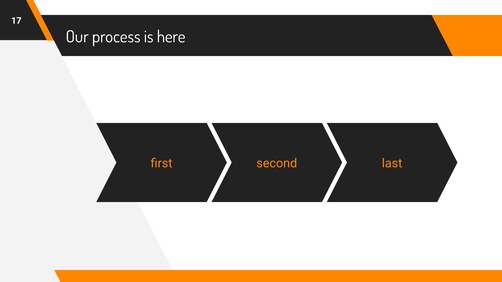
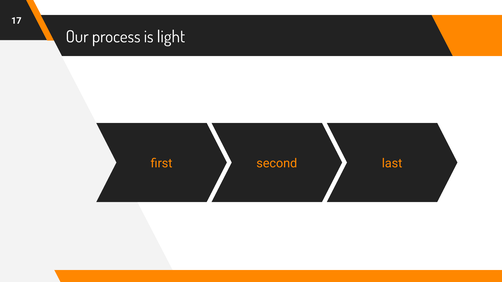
here: here -> light
